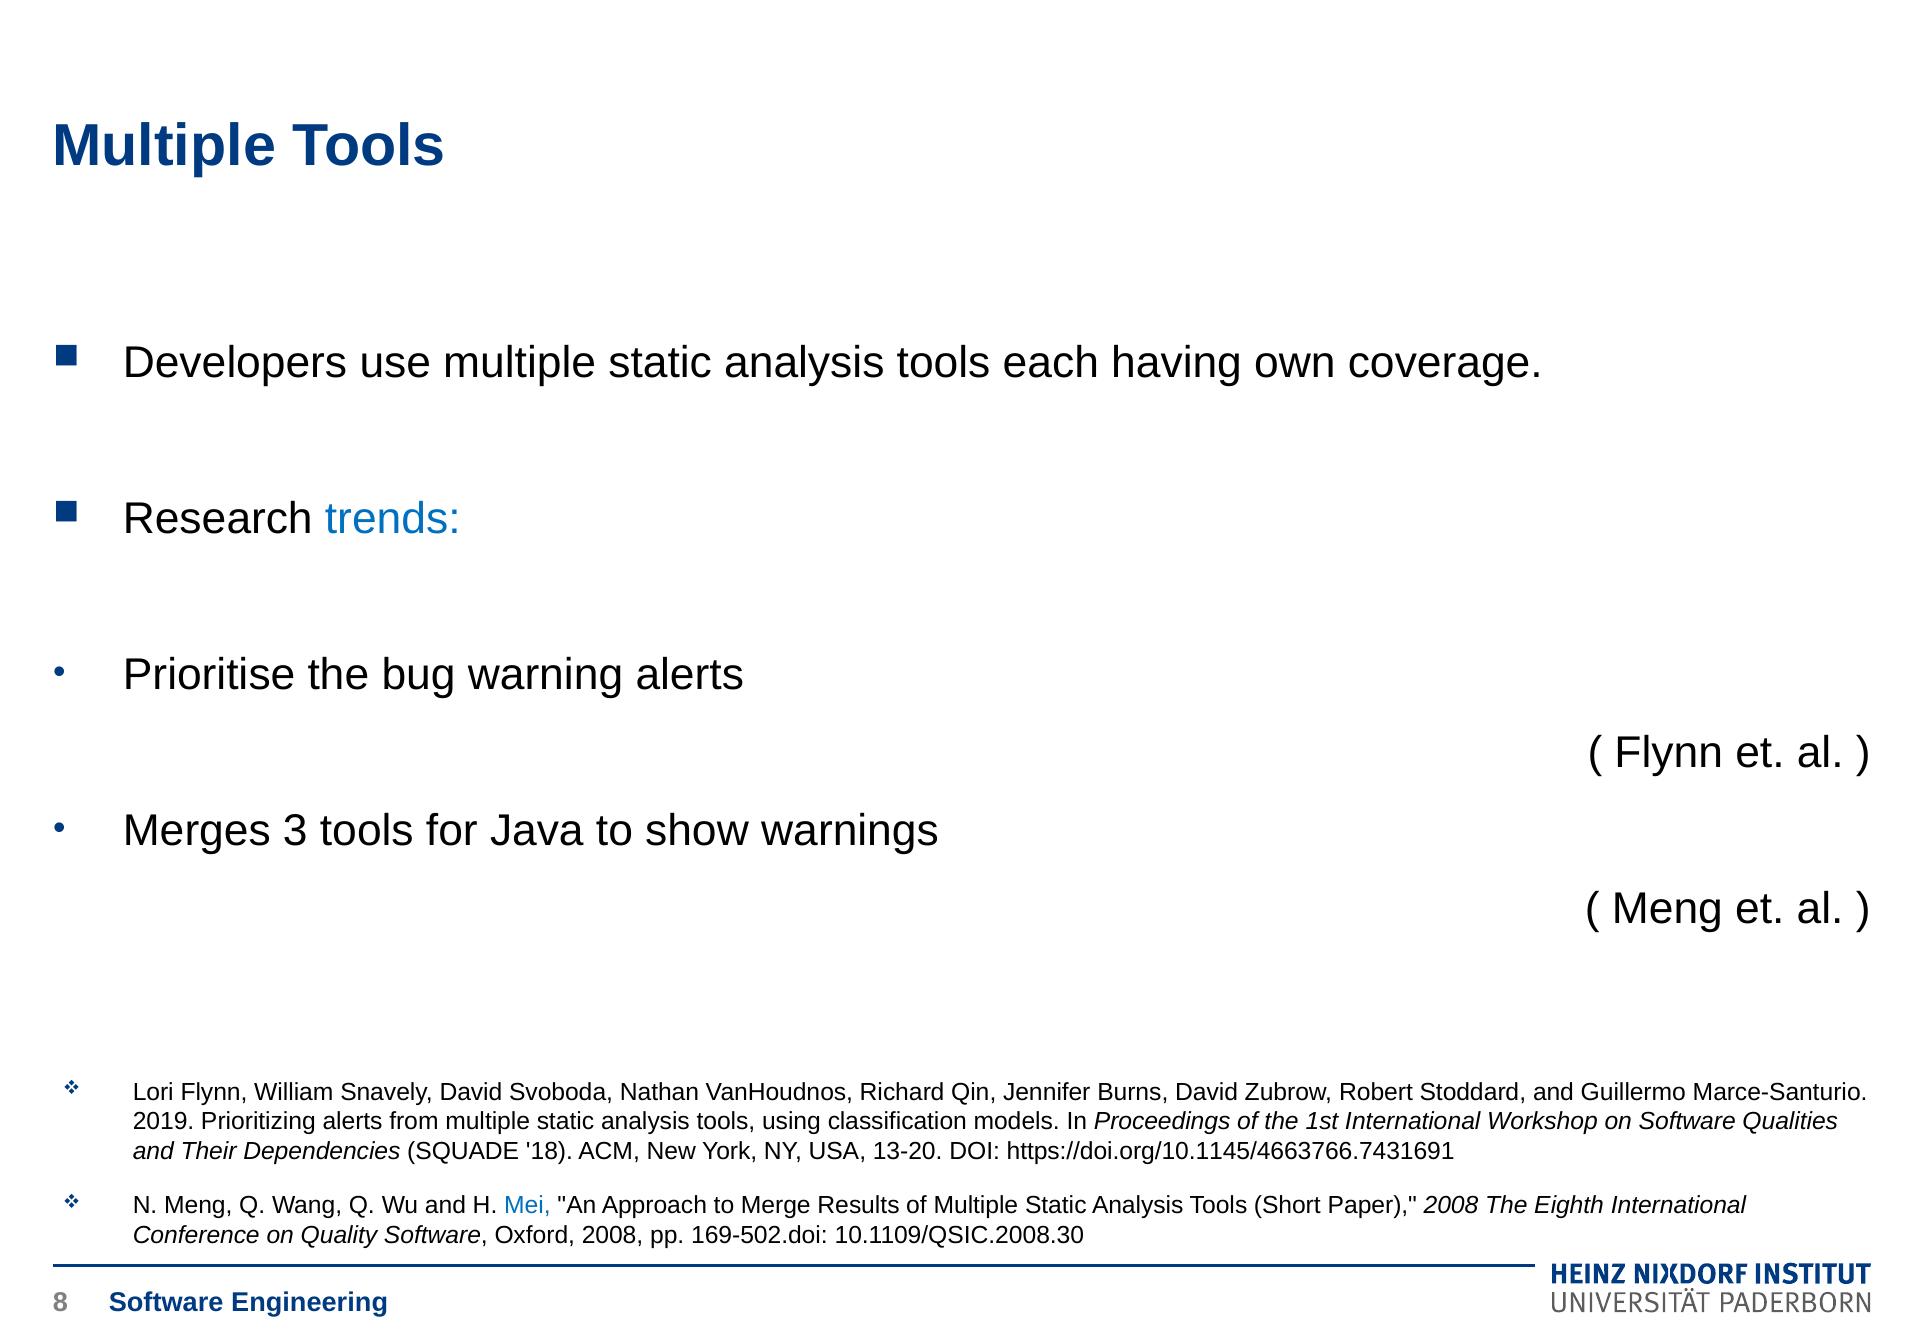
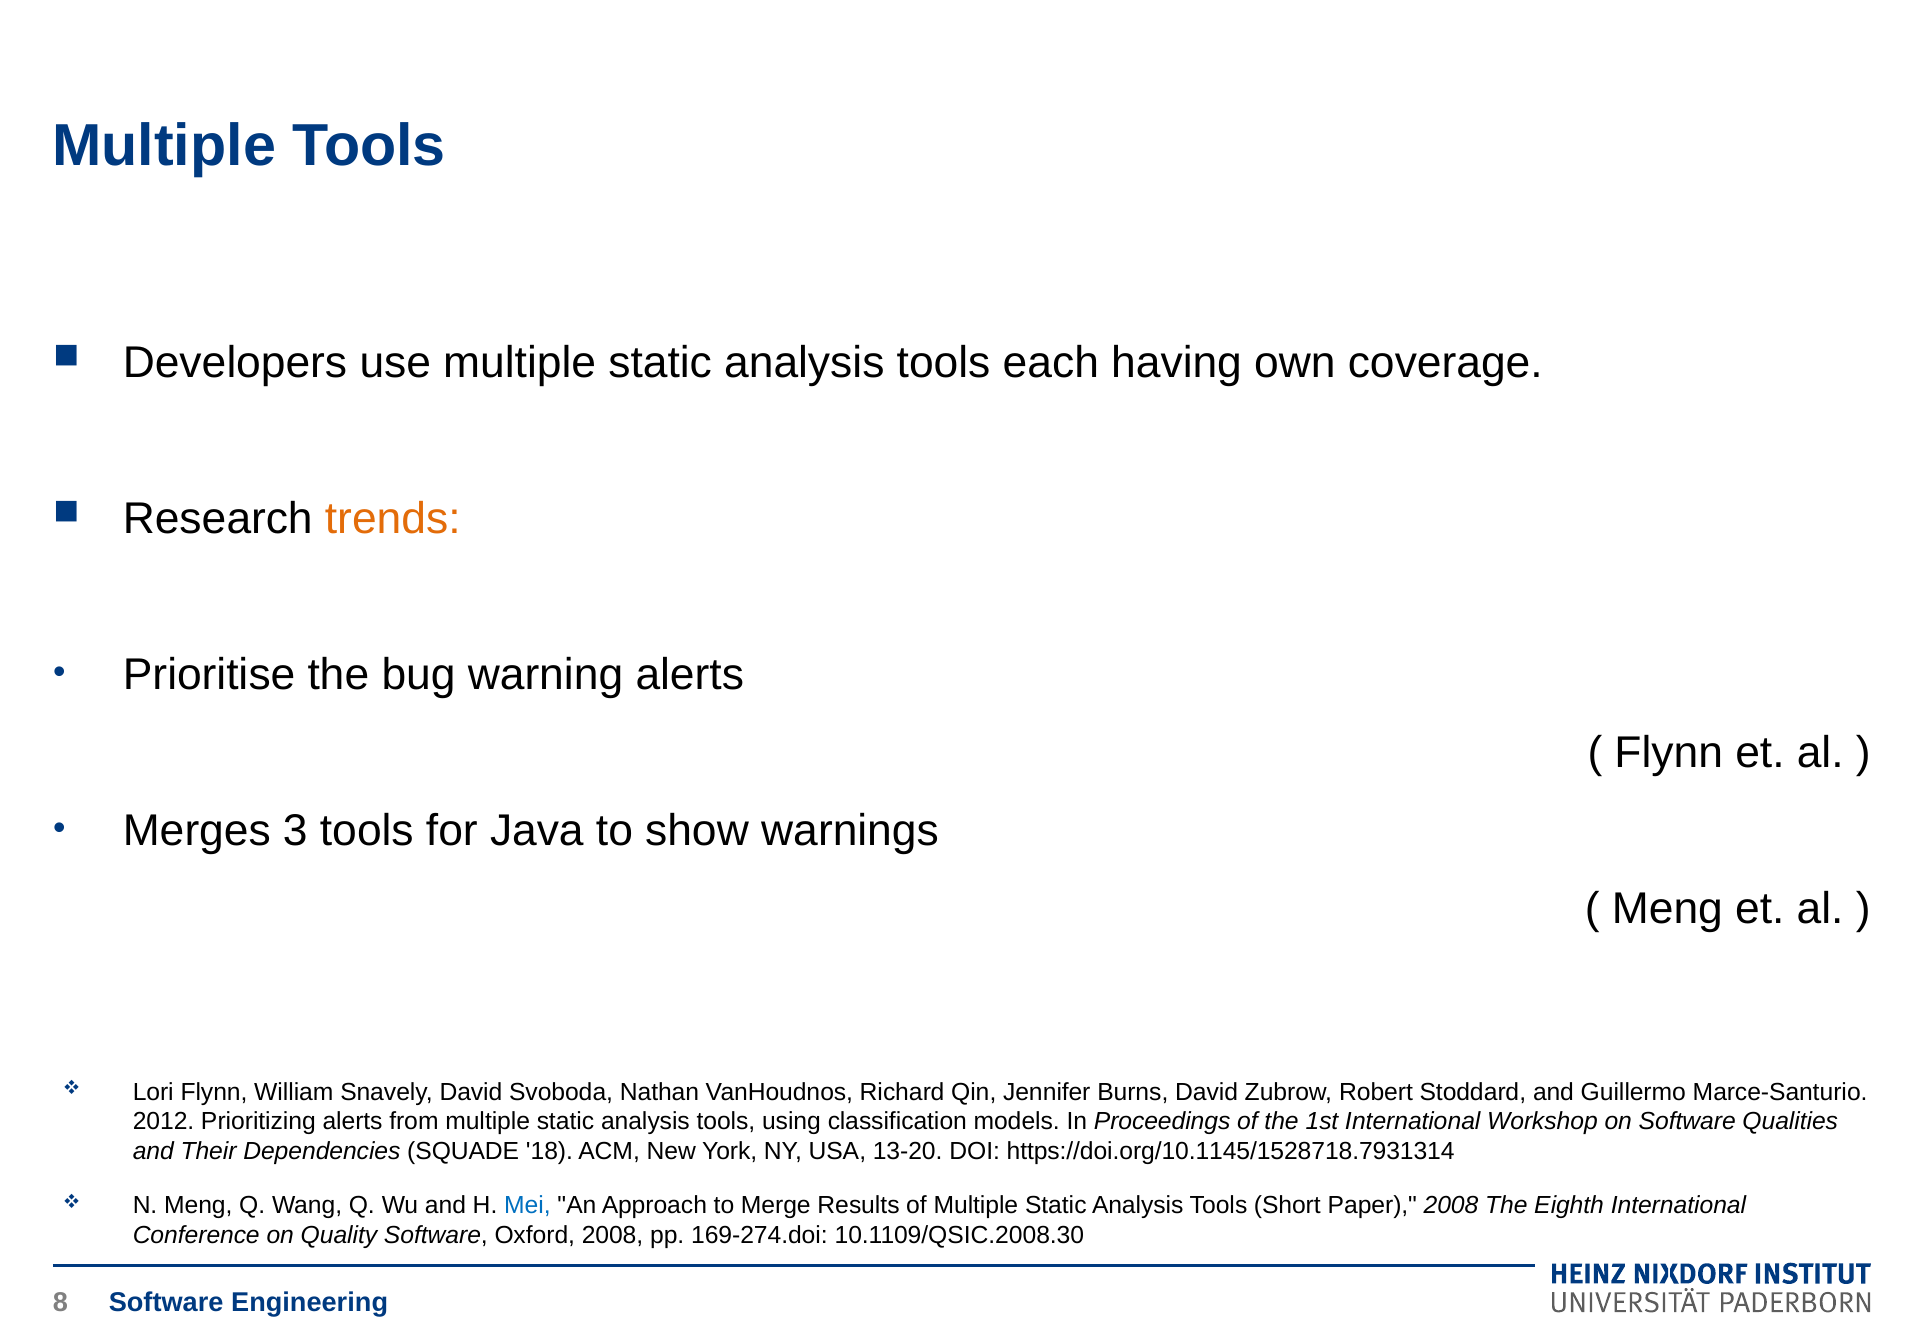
trends colour: blue -> orange
2019: 2019 -> 2012
https://doi.org/10.1145/4663766.7431691: https://doi.org/10.1145/4663766.7431691 -> https://doi.org/10.1145/1528718.7931314
169-502.doi: 169-502.doi -> 169-274.doi
